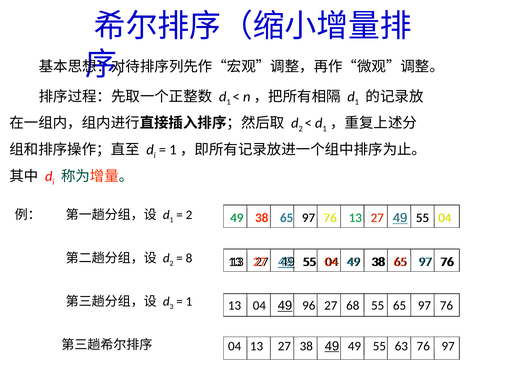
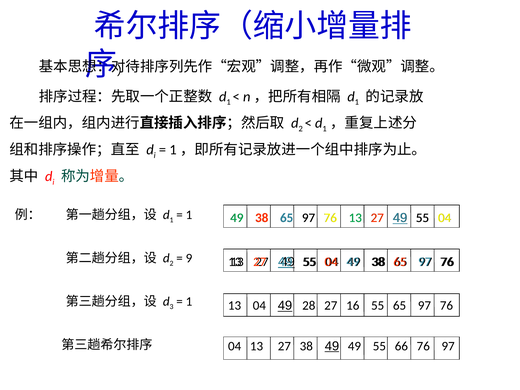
2 at (189, 215): 2 -> 1
8: 8 -> 9
96: 96 -> 28
68: 68 -> 16
63: 63 -> 66
